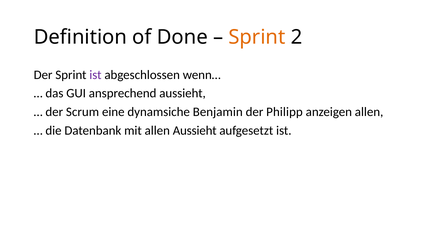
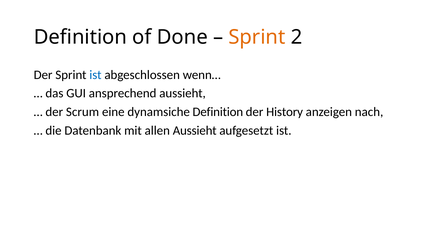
ist at (95, 75) colour: purple -> blue
dynamsiche Benjamin: Benjamin -> Definition
Philipp: Philipp -> History
anzeigen allen: allen -> nach
